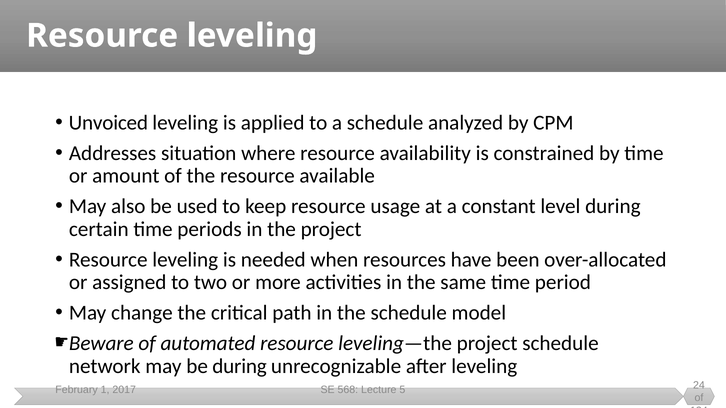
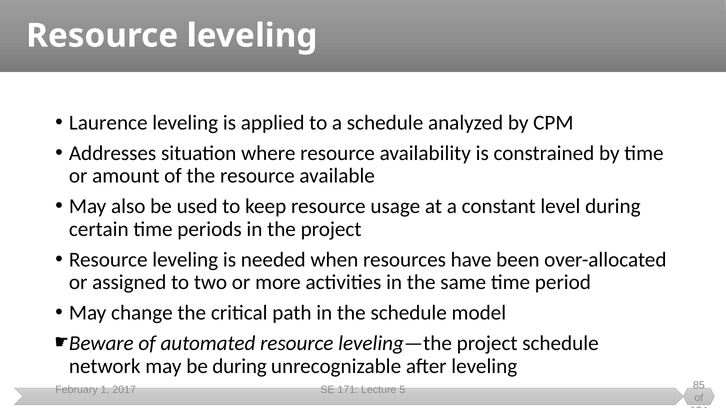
Unvoiced: Unvoiced -> Laurence
568: 568 -> 171
24: 24 -> 85
